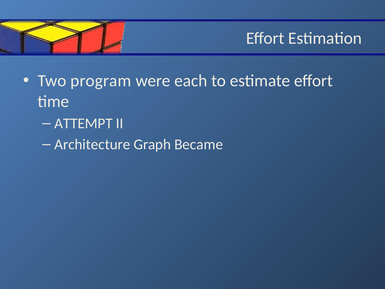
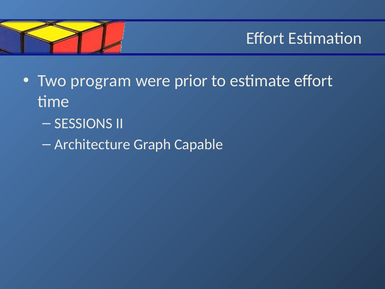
each: each -> prior
ATTEMPT: ATTEMPT -> SESSIONS
Became: Became -> Capable
